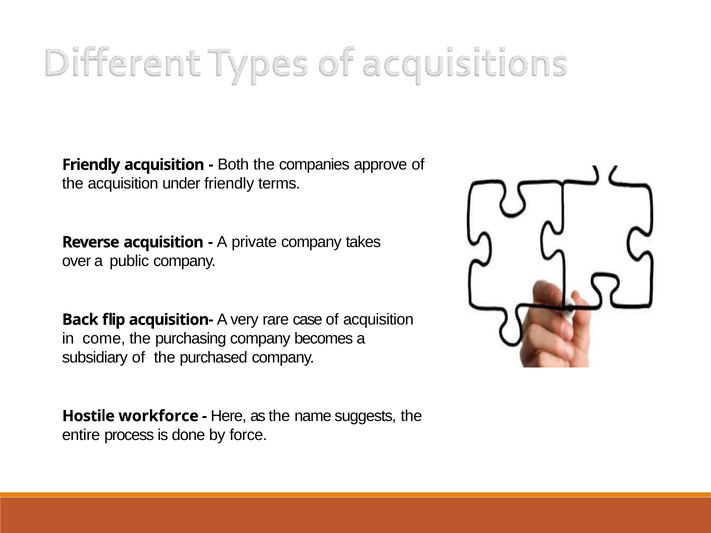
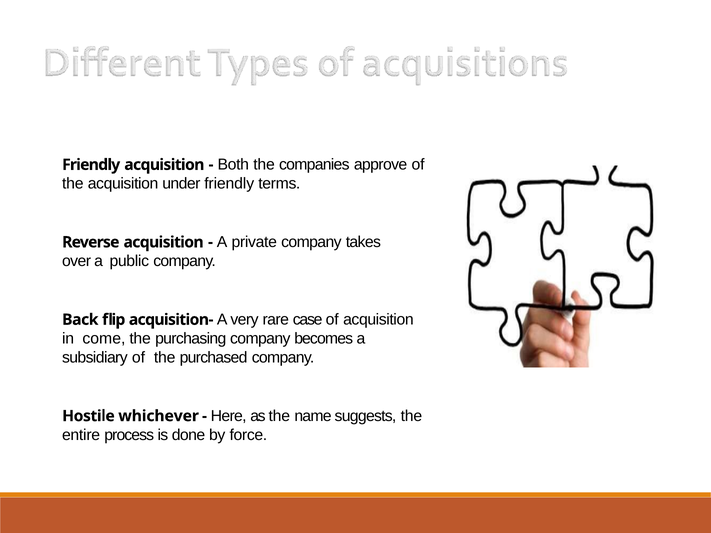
workforce: workforce -> whichever
